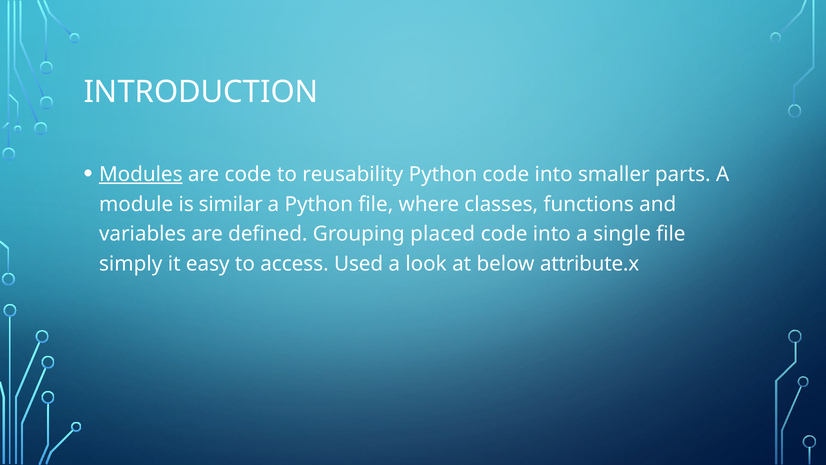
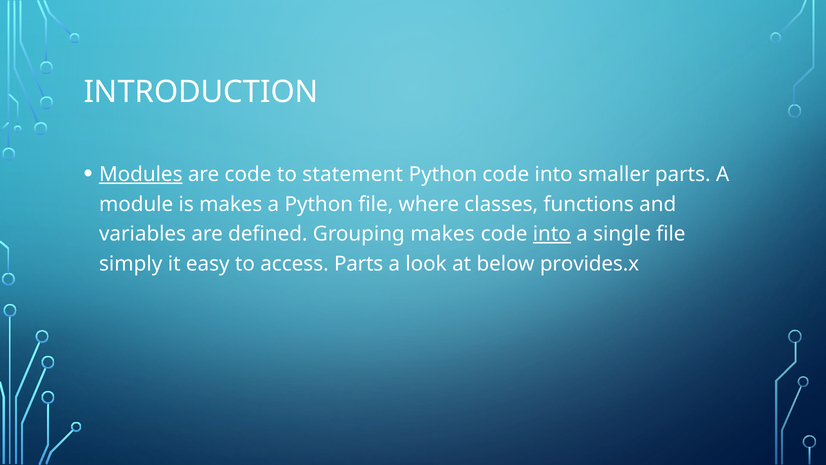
reusability: reusability -> statement
is similar: similar -> makes
Grouping placed: placed -> makes
into at (552, 234) underline: none -> present
access Used: Used -> Parts
attribute.x: attribute.x -> provides.x
